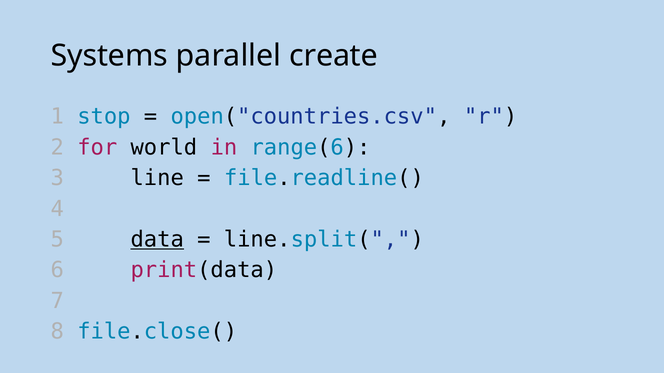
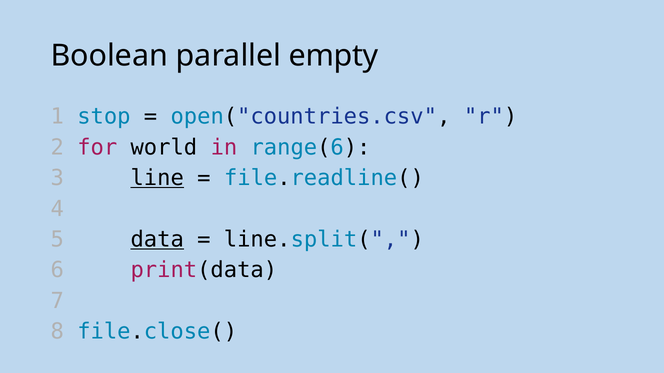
Systems: Systems -> Boolean
create: create -> empty
line underline: none -> present
